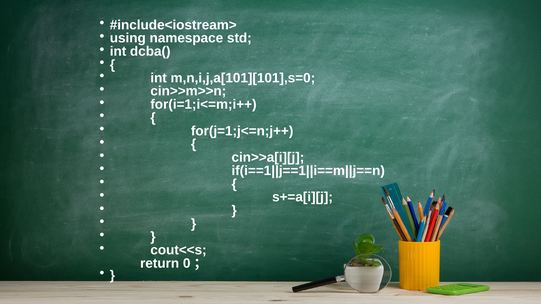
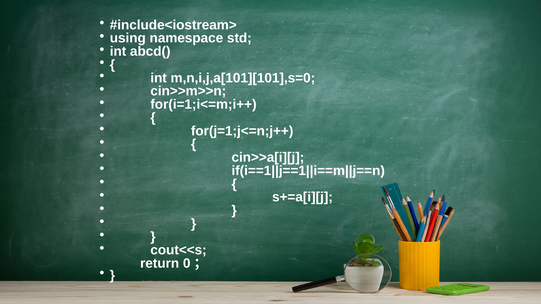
dcba(: dcba( -> abcd(
